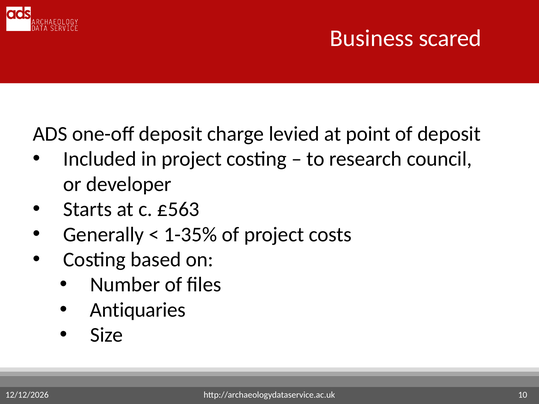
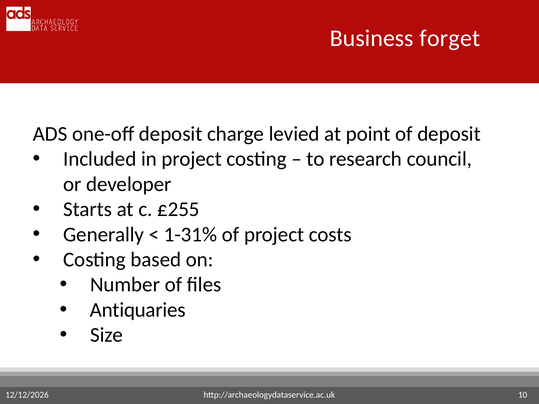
scared: scared -> forget
£563: £563 -> £255
1-35%: 1-35% -> 1-31%
